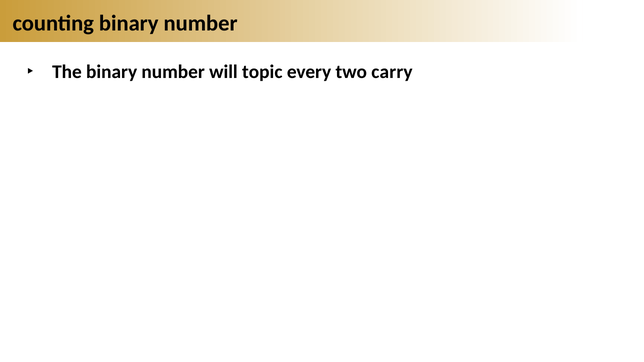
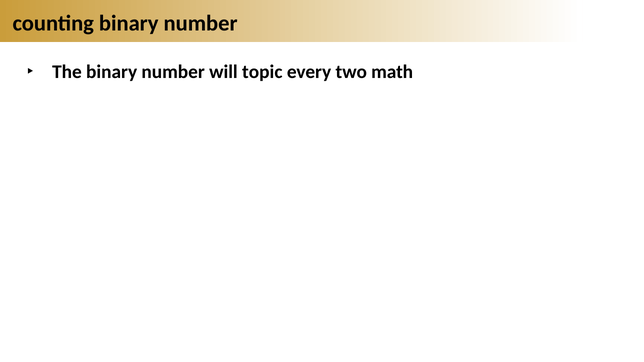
carry: carry -> math
